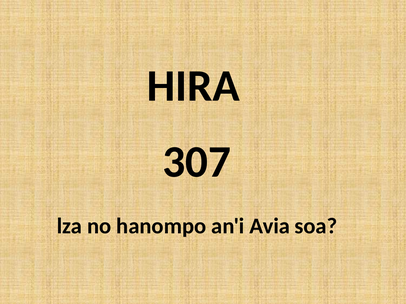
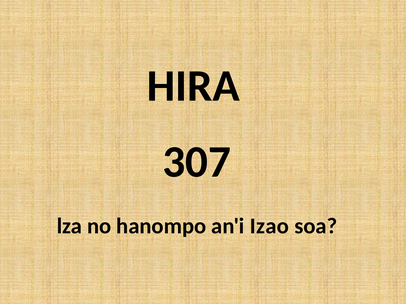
Avia: Avia -> Izao
